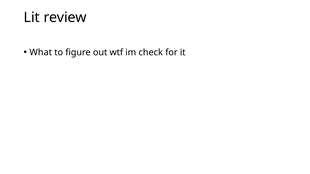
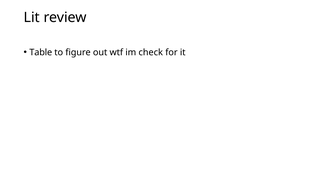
What: What -> Table
